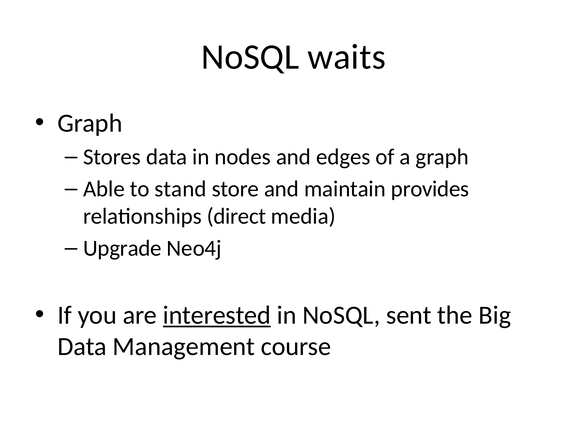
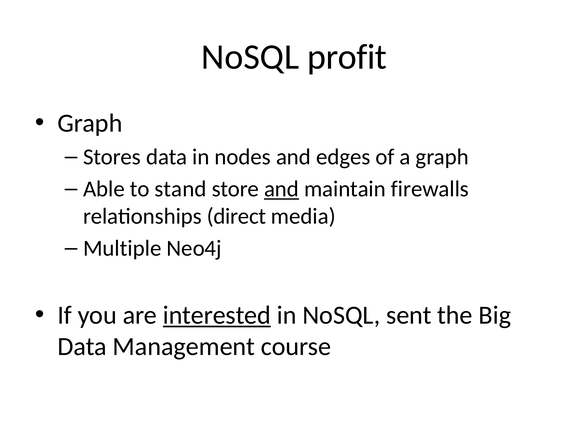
waits: waits -> profit
and at (282, 189) underline: none -> present
provides: provides -> firewalls
Upgrade: Upgrade -> Multiple
